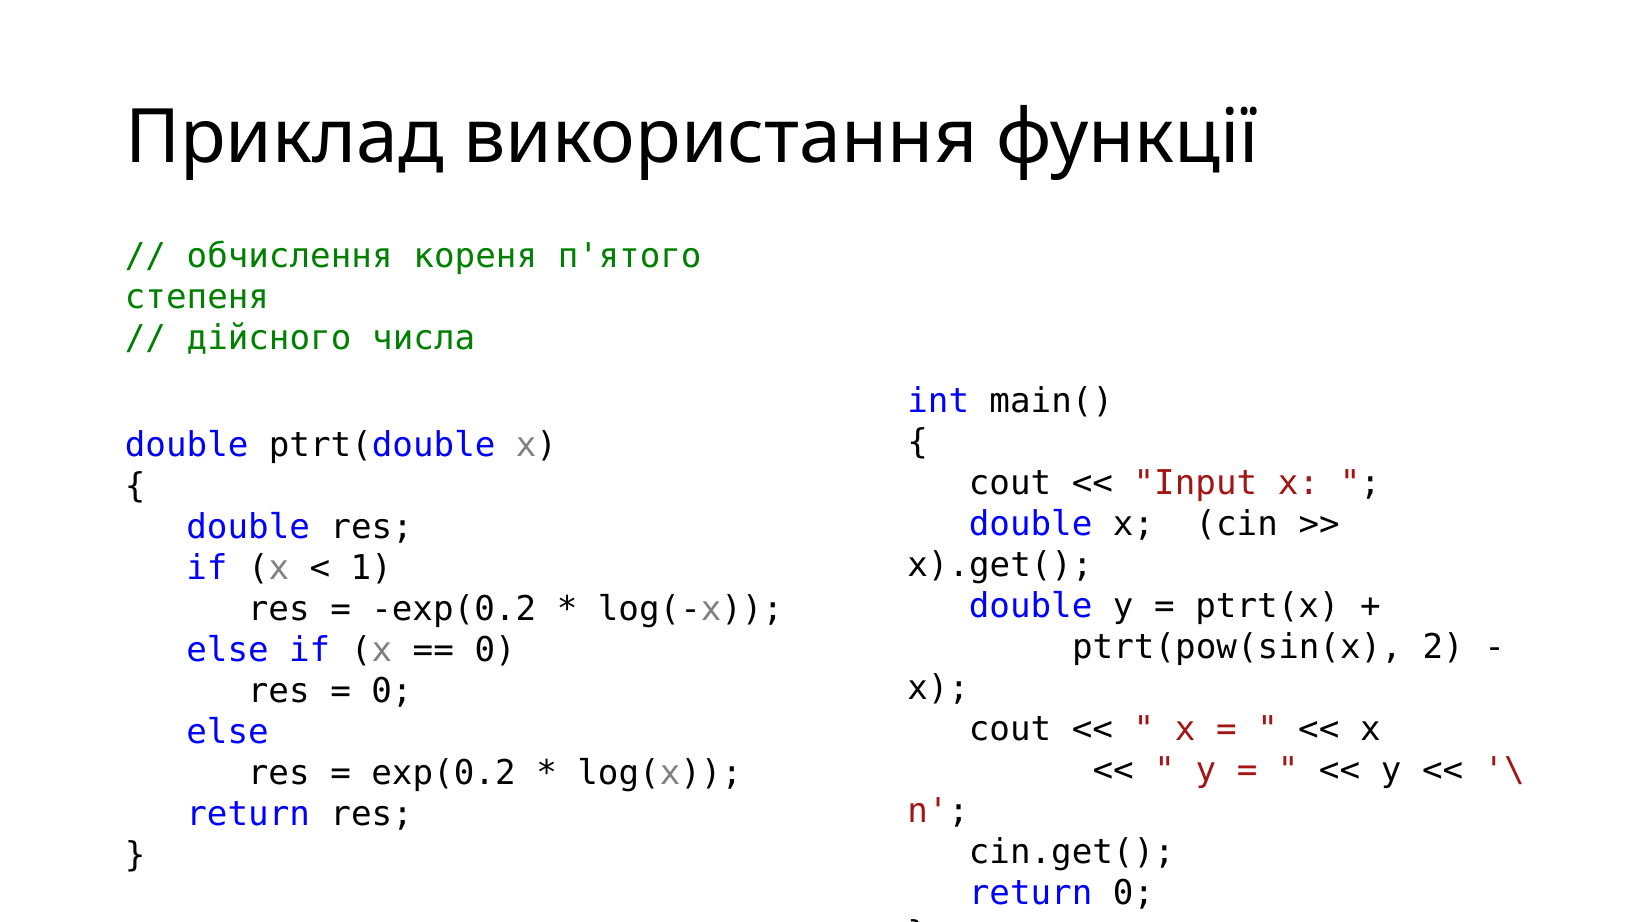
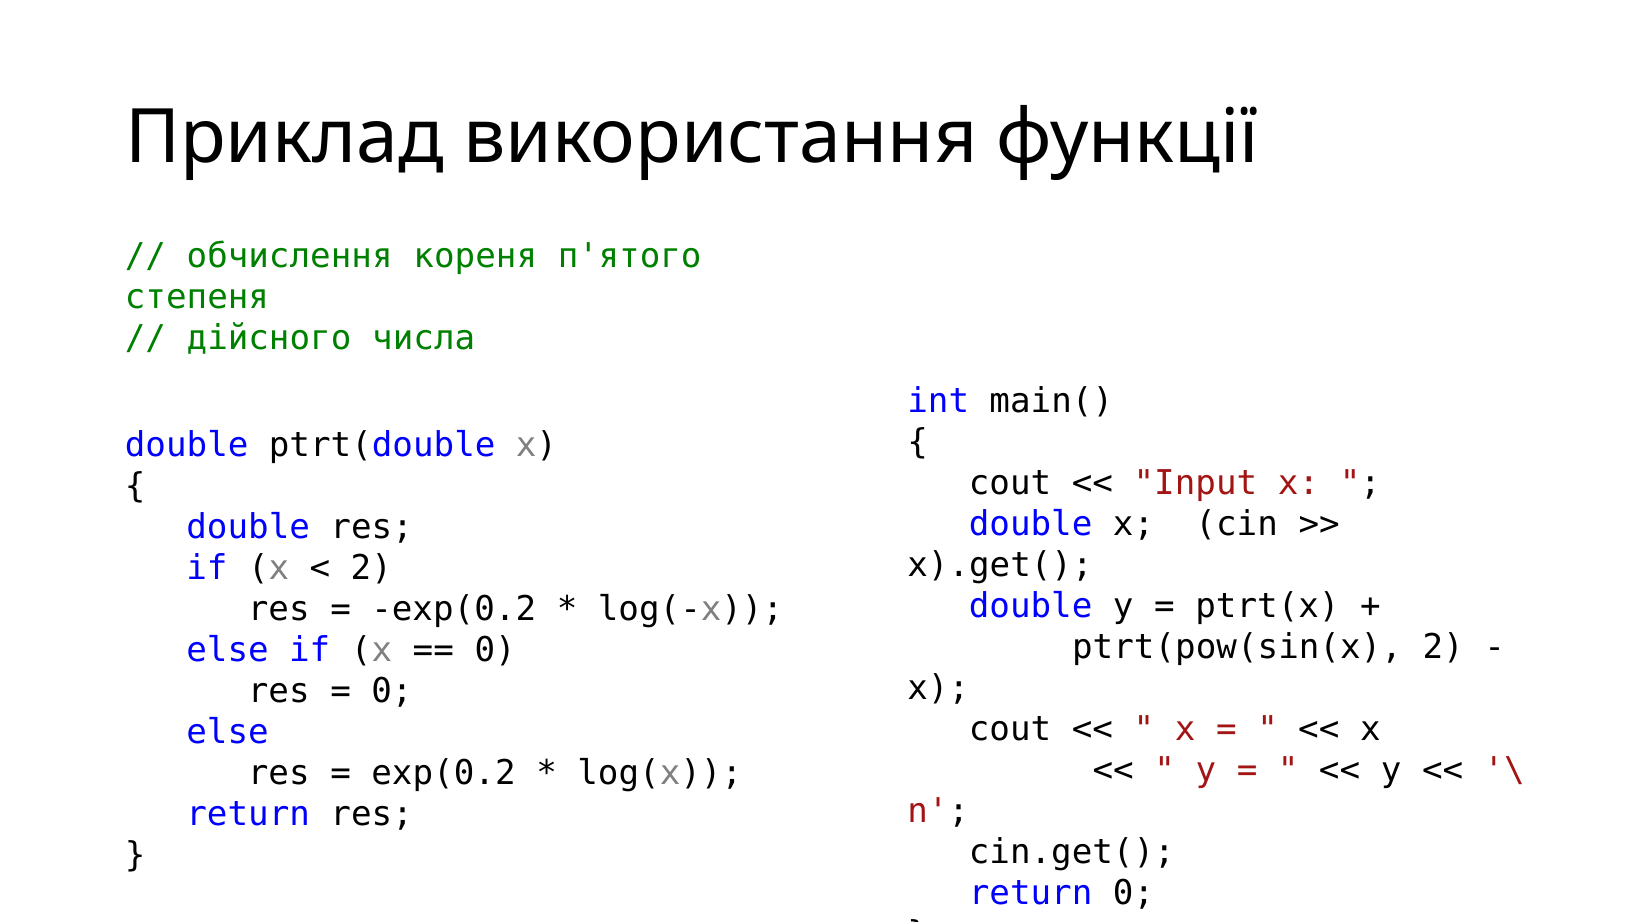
1 at (371, 568): 1 -> 2
